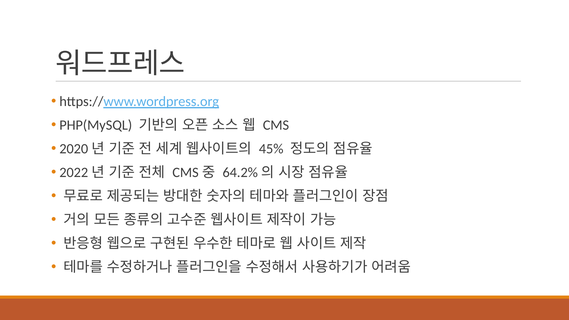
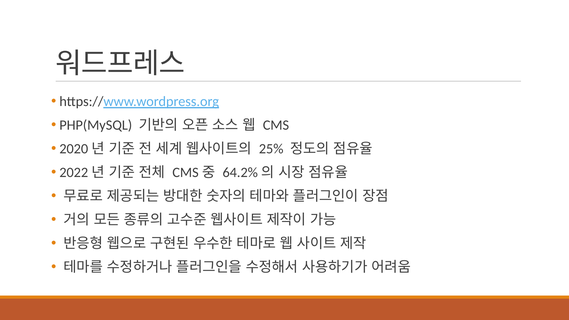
45%: 45% -> 25%
